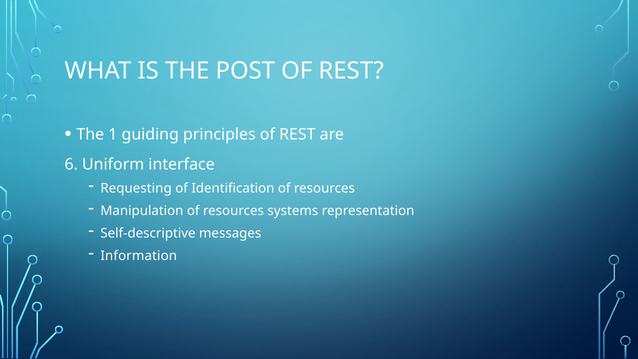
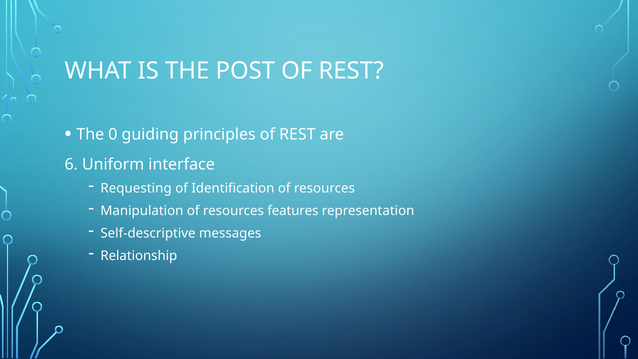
1: 1 -> 0
systems: systems -> features
Information: Information -> Relationship
